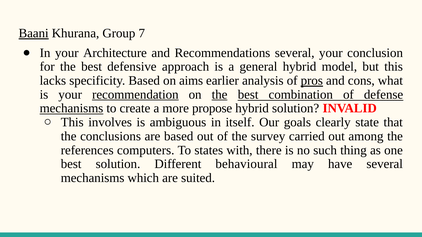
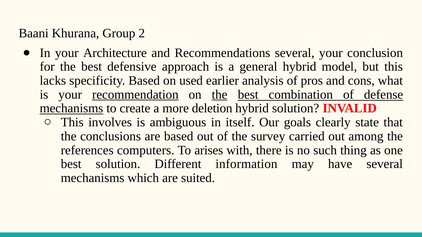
Baani underline: present -> none
7: 7 -> 2
aims: aims -> used
pros underline: present -> none
propose: propose -> deletion
states: states -> arises
behavioural: behavioural -> information
